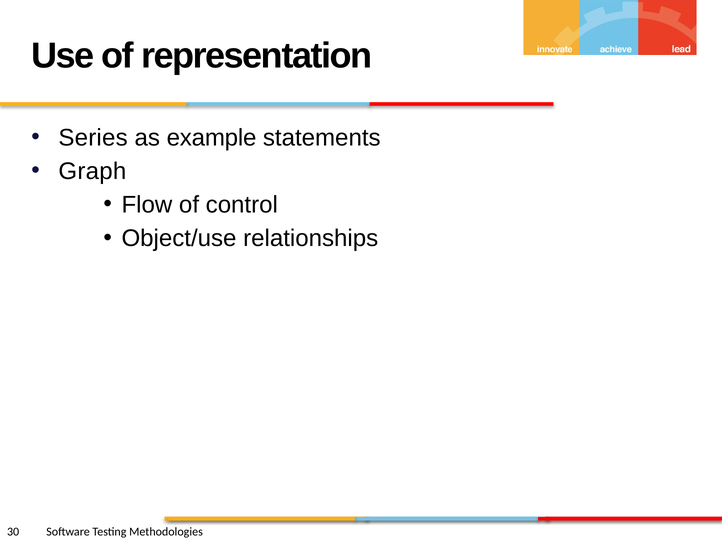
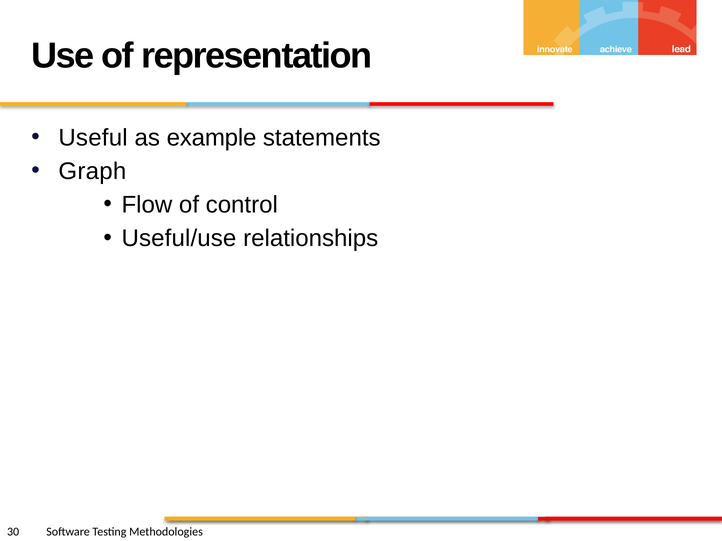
Series: Series -> Useful
Object/use: Object/use -> Useful/use
